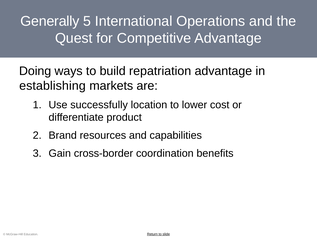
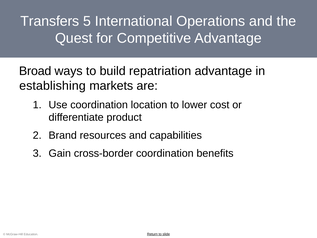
Generally: Generally -> Transfers
Doing: Doing -> Broad
Use successfully: successfully -> coordination
